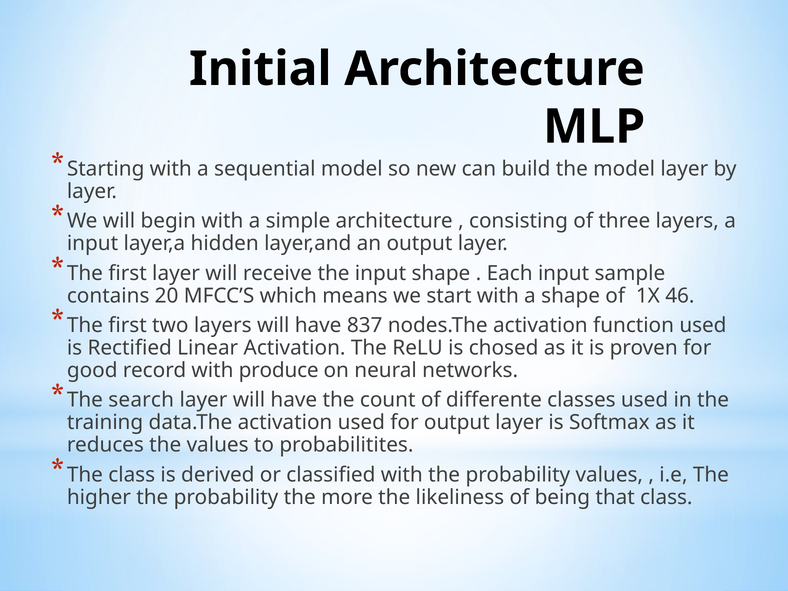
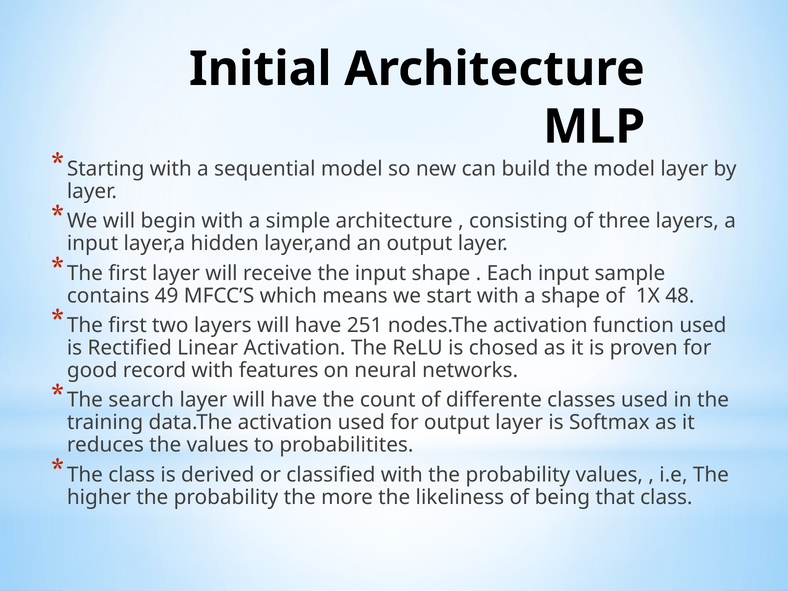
20: 20 -> 49
46: 46 -> 48
837: 837 -> 251
produce: produce -> features
